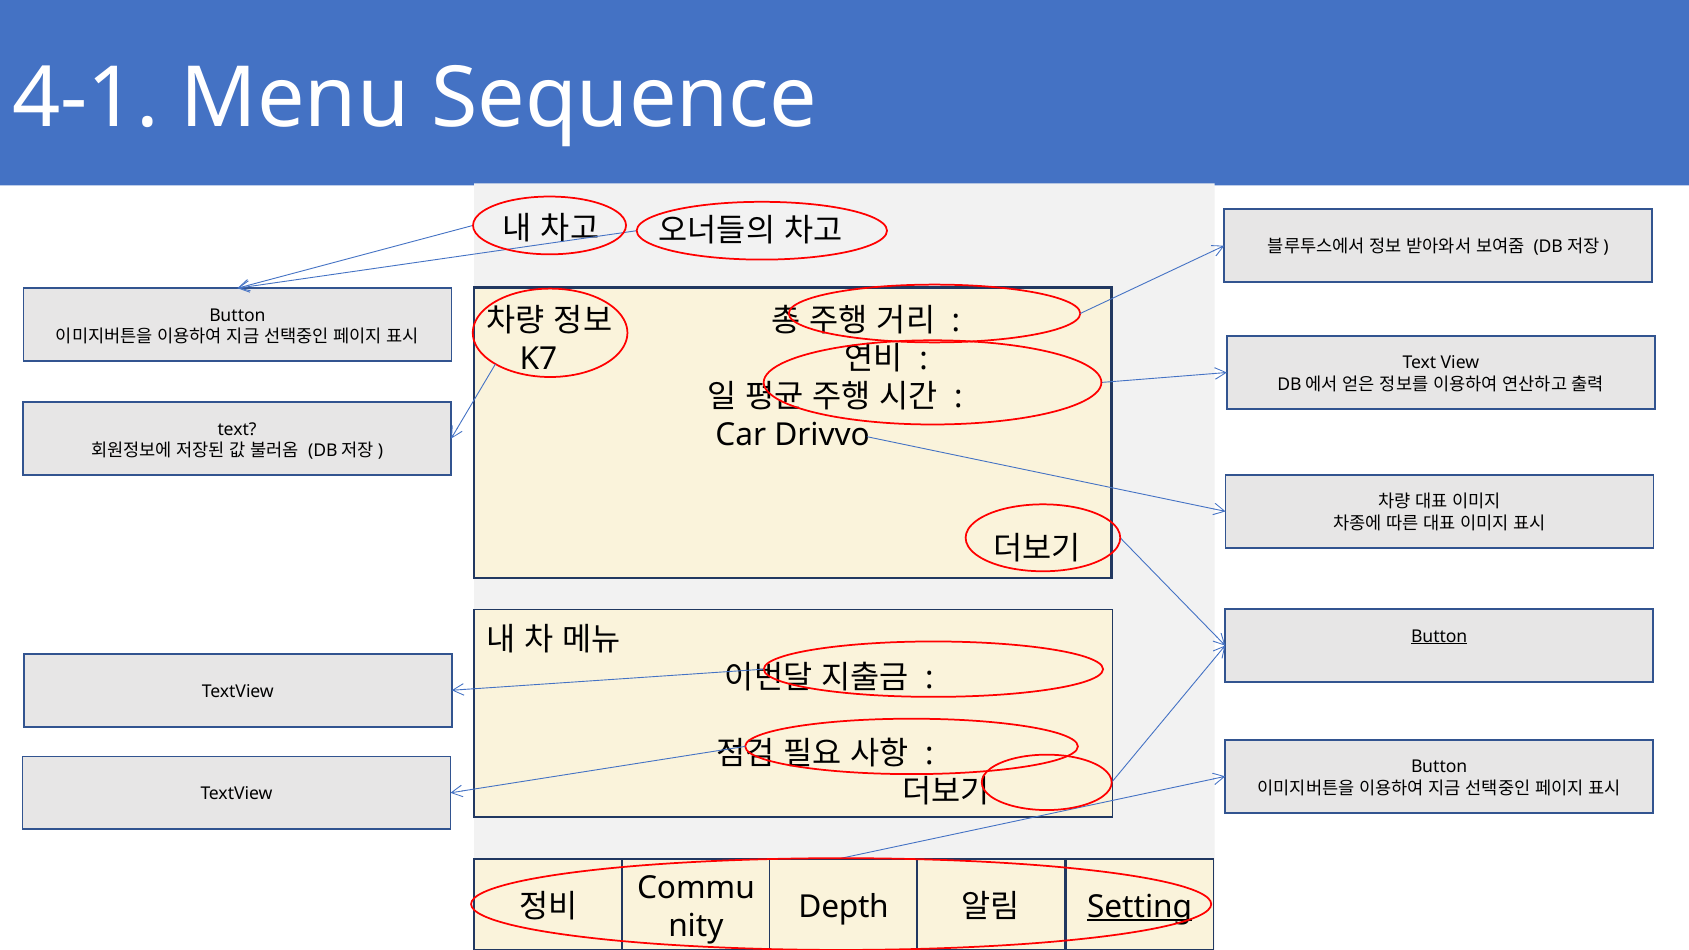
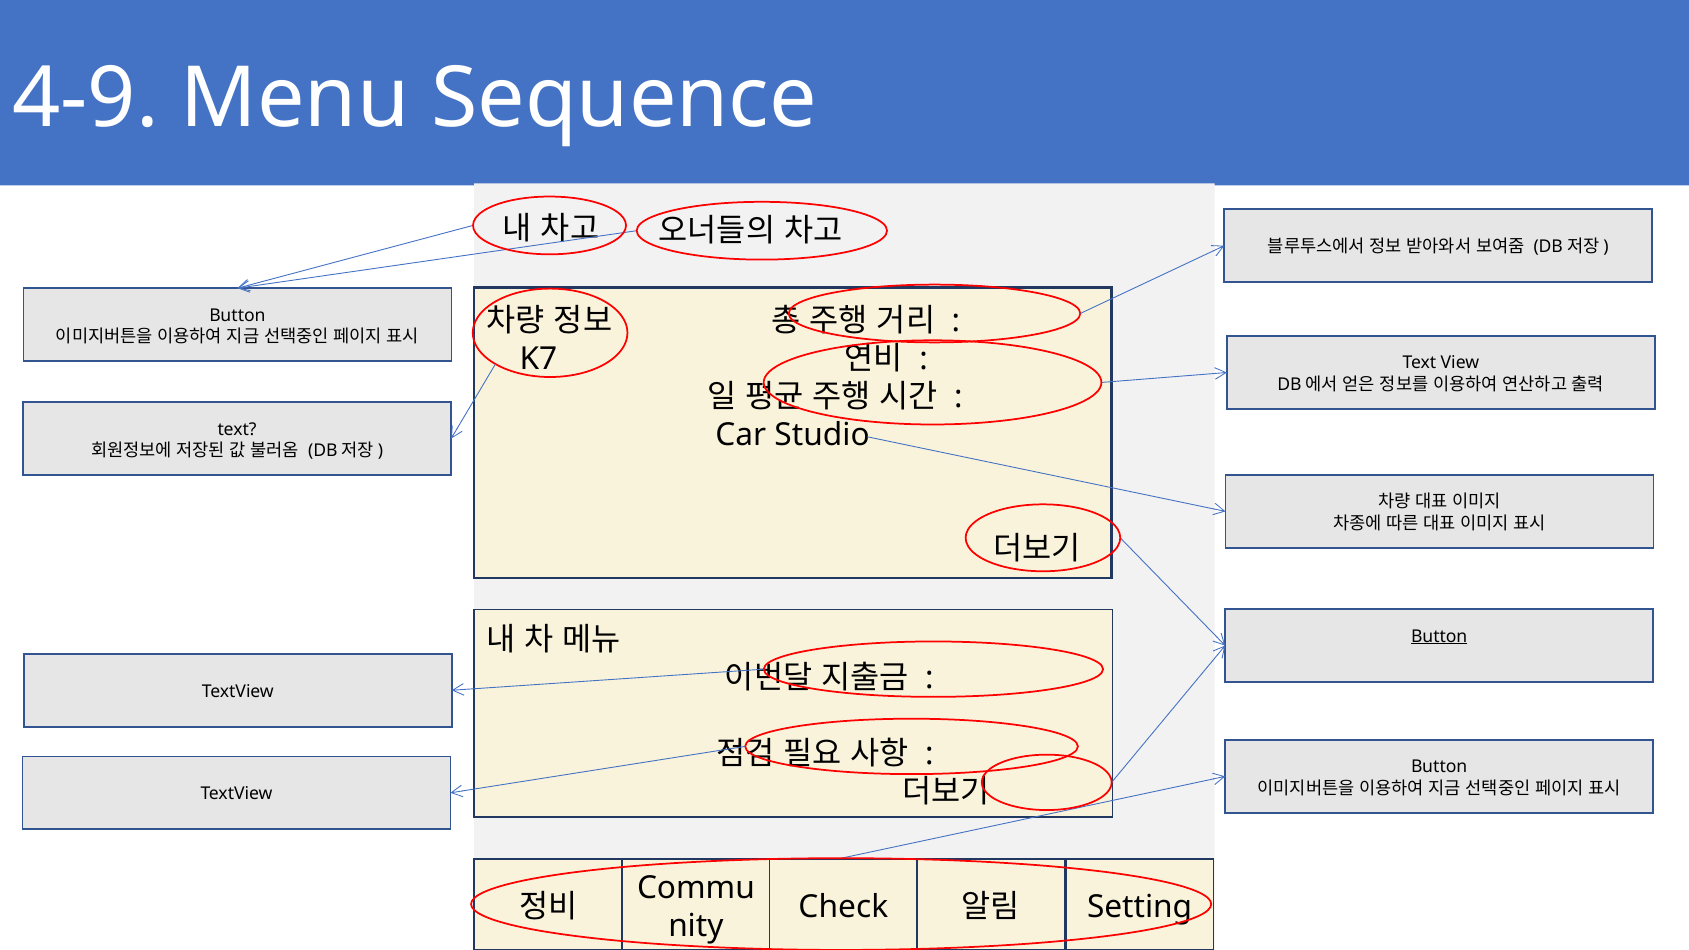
4-1: 4-1 -> 4-9
Drivvo: Drivvo -> Studio
Depth: Depth -> Check
Setting underline: present -> none
